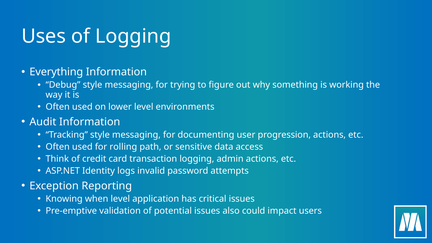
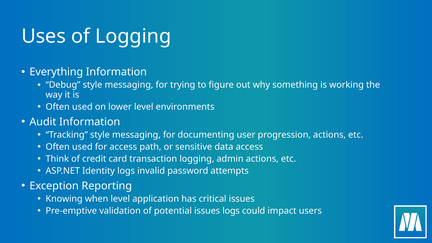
for rolling: rolling -> access
issues also: also -> logs
